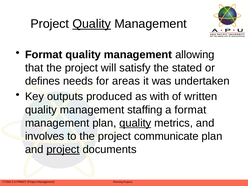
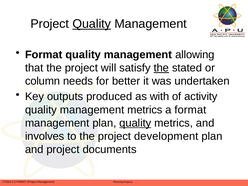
the at (161, 68) underline: none -> present
defines: defines -> column
areas: areas -> better
written: written -> activity
management staffing: staffing -> metrics
communicate: communicate -> development
project at (63, 149) underline: present -> none
